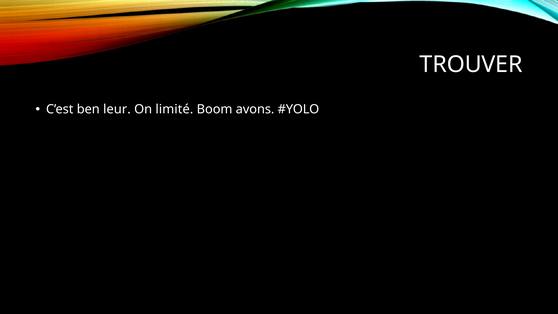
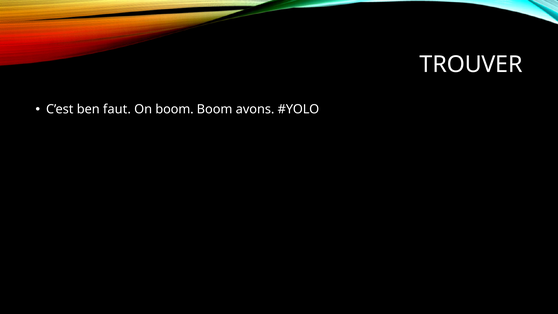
leur: leur -> faut
On limité: limité -> boom
